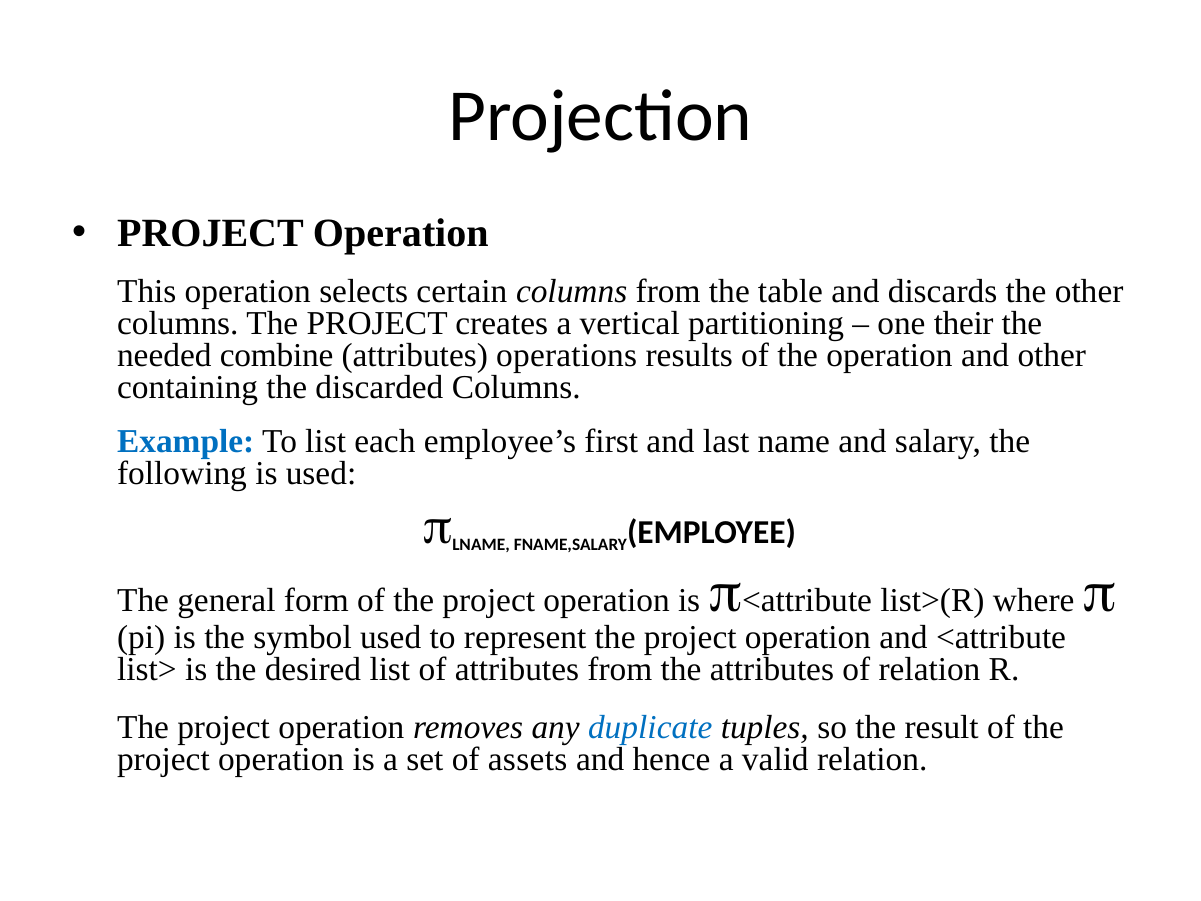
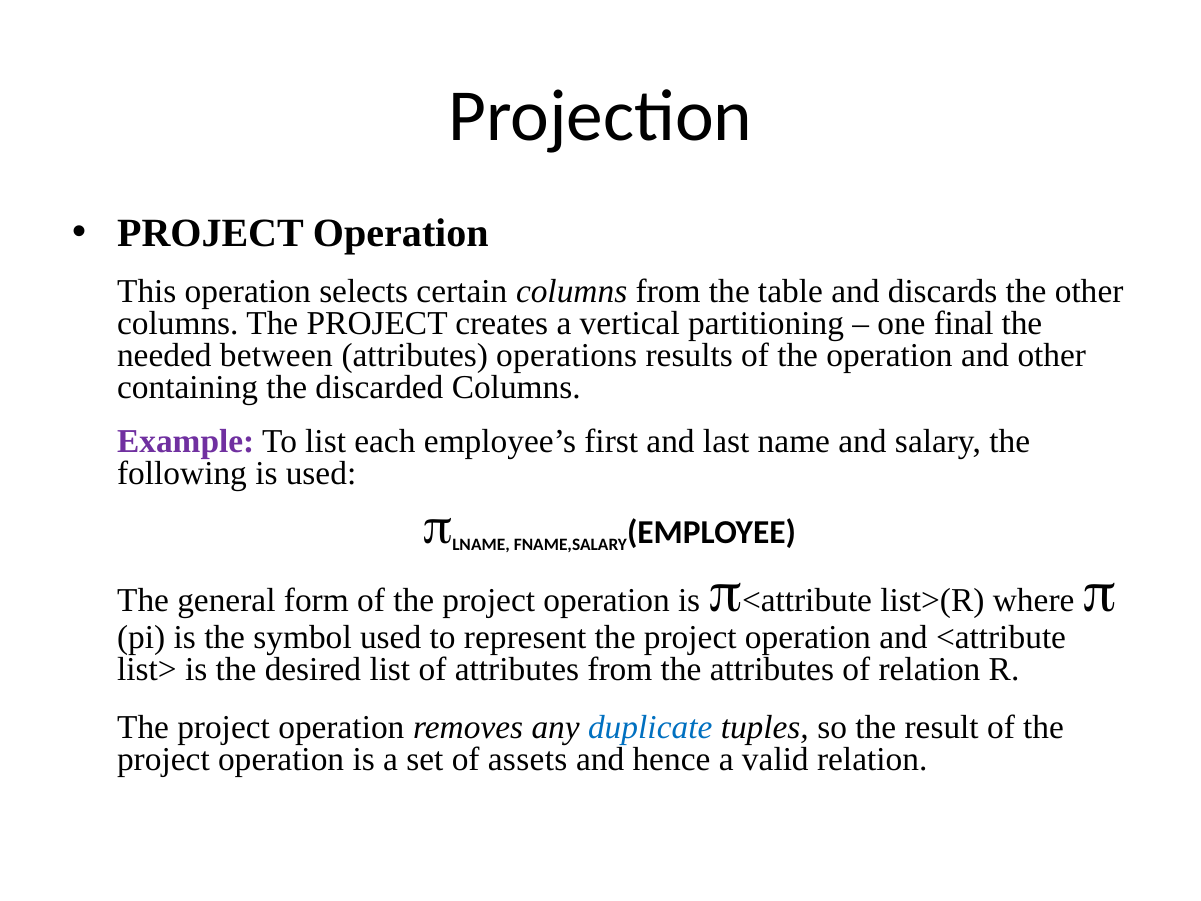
their: their -> final
combine: combine -> between
Example colour: blue -> purple
